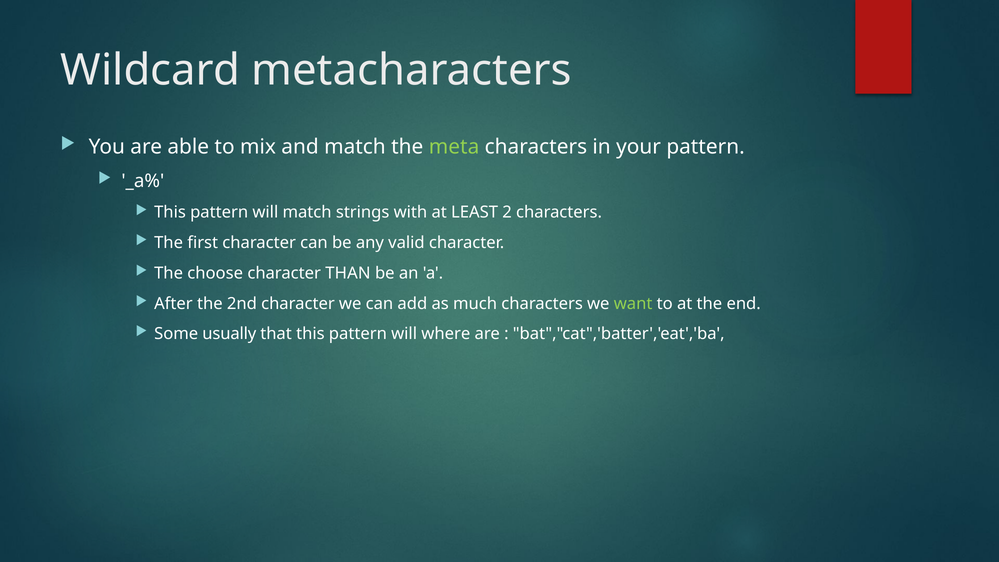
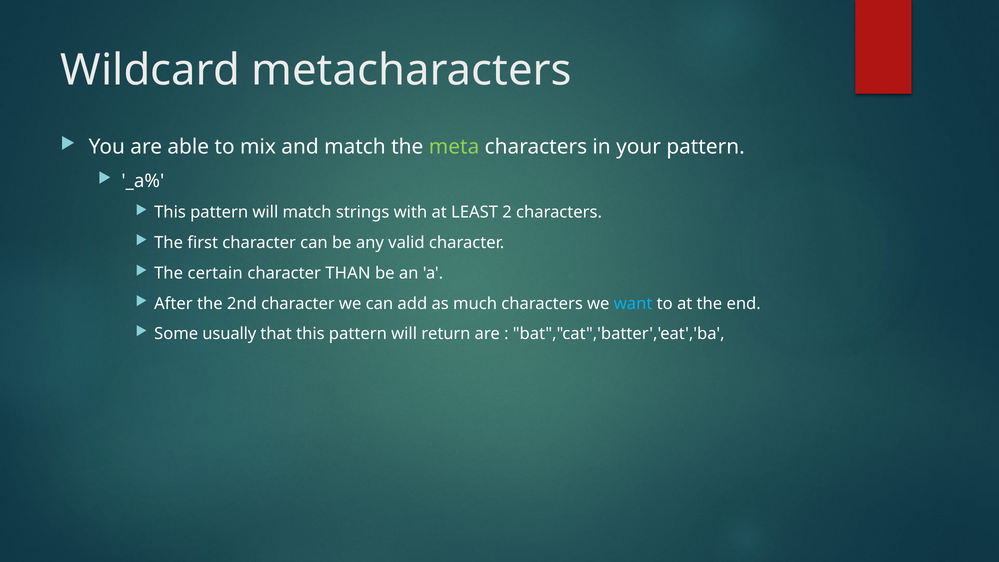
choose: choose -> certain
want colour: light green -> light blue
where: where -> return
